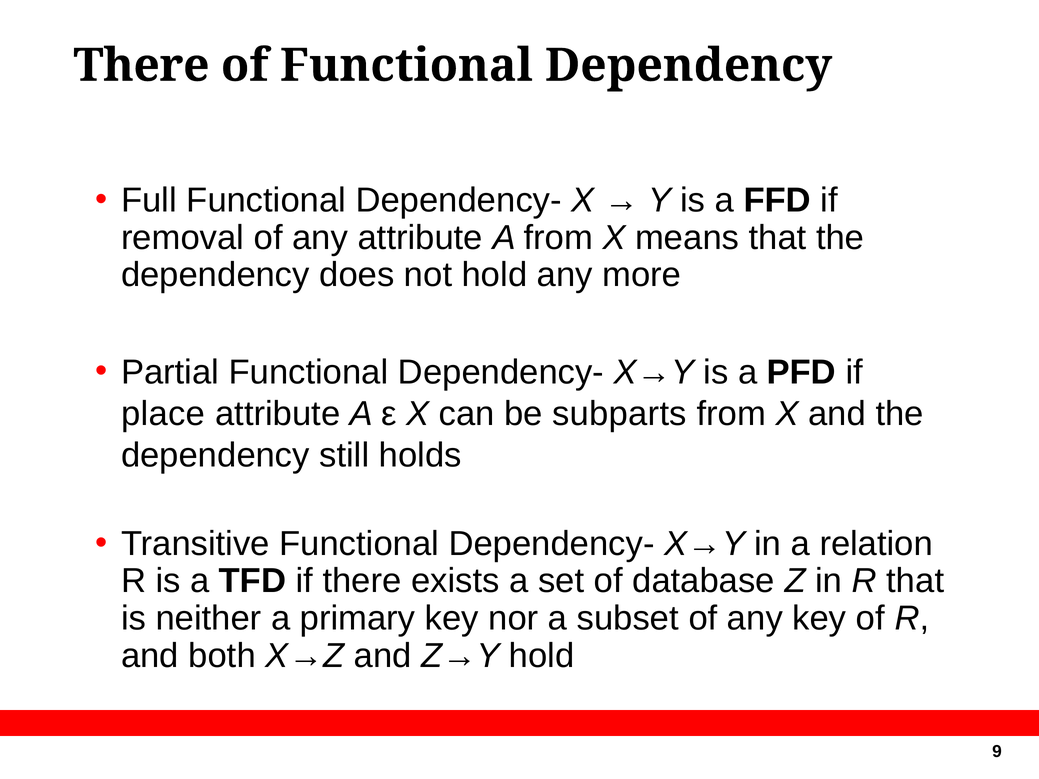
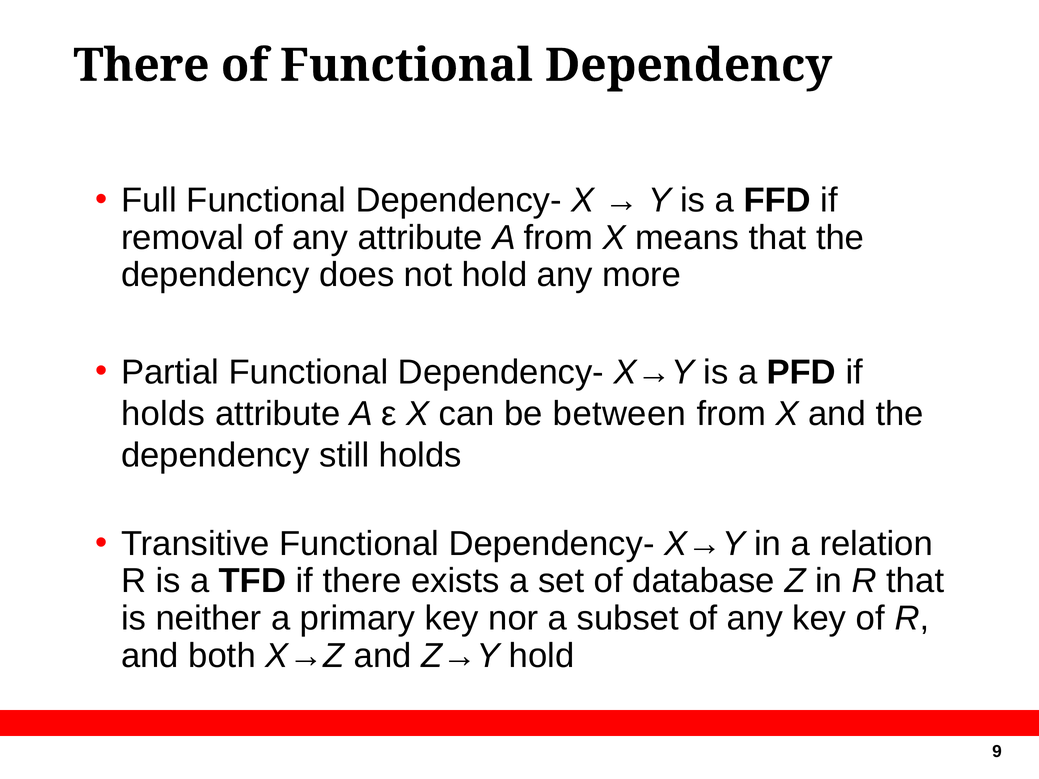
place at (163, 414): place -> holds
subparts: subparts -> between
